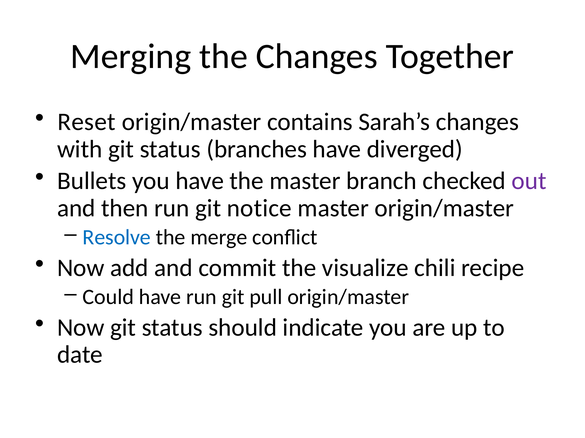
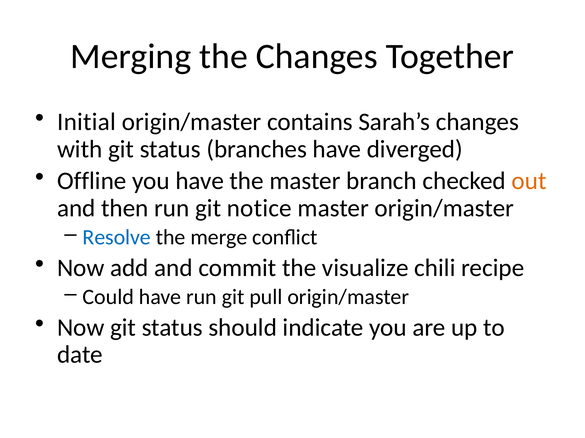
Reset: Reset -> Initial
Bullets: Bullets -> Offline
out colour: purple -> orange
